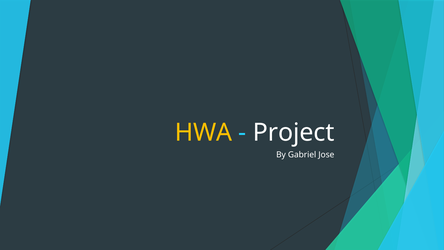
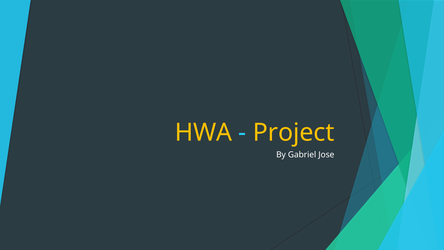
Project colour: white -> yellow
